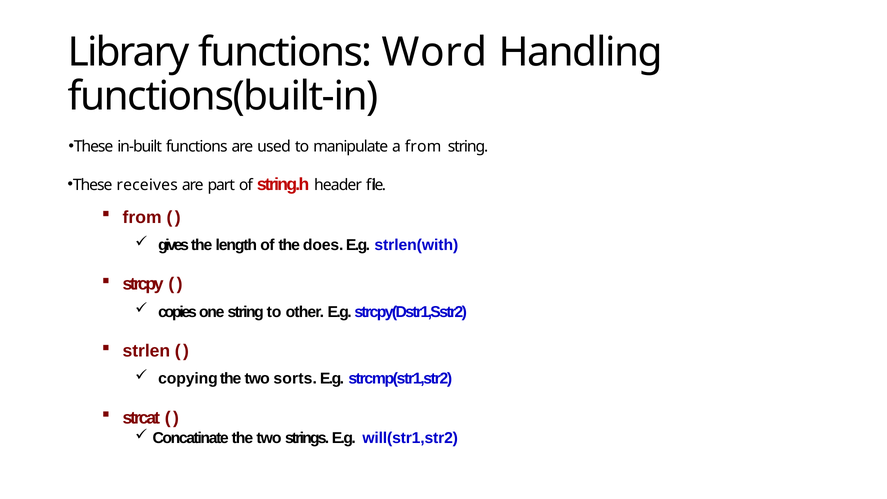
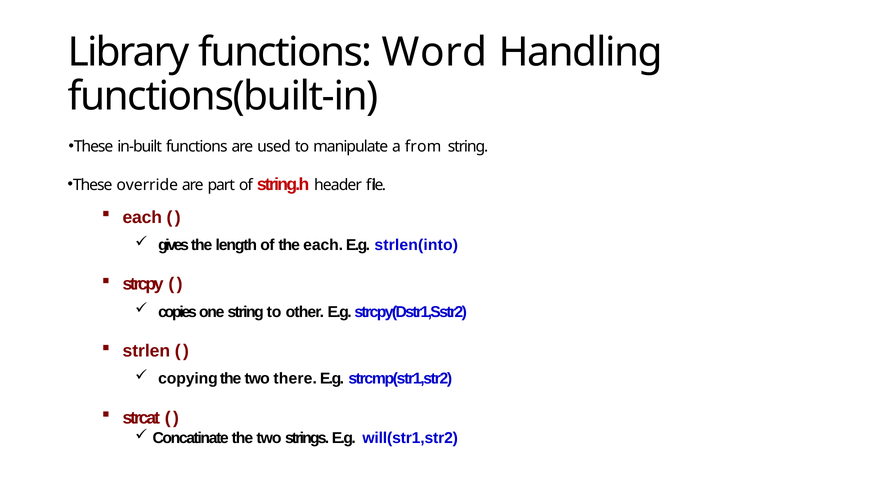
receives: receives -> override
from at (142, 217): from -> each
the does: does -> each
strlen(with: strlen(with -> strlen(into
sorts: sorts -> there
